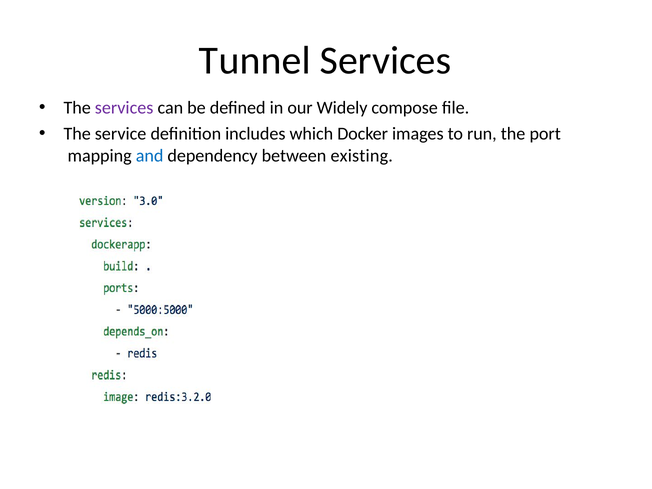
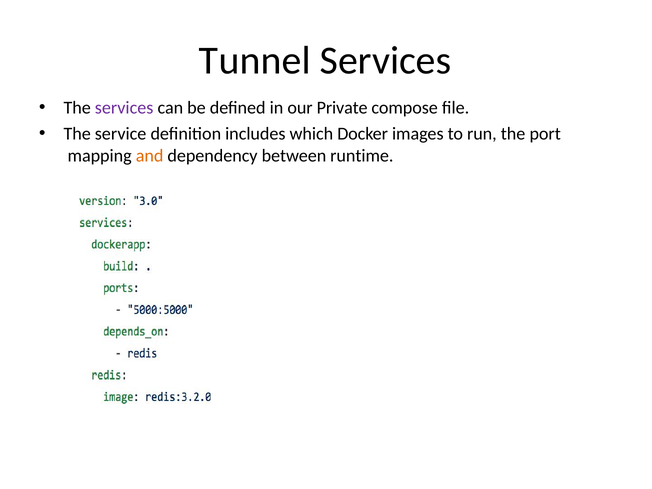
Widely: Widely -> Private
and colour: blue -> orange
existing: existing -> runtime
